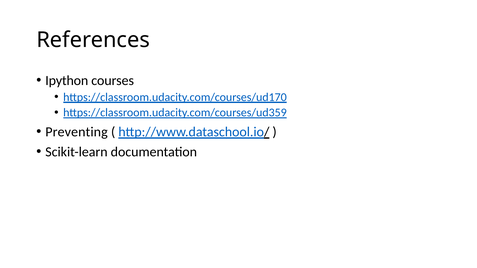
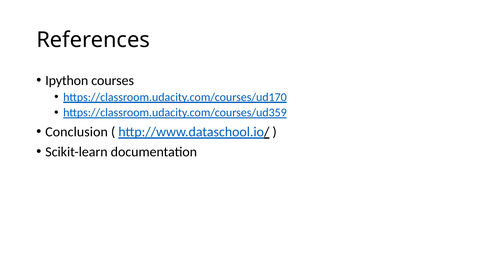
Preventing: Preventing -> Conclusion
